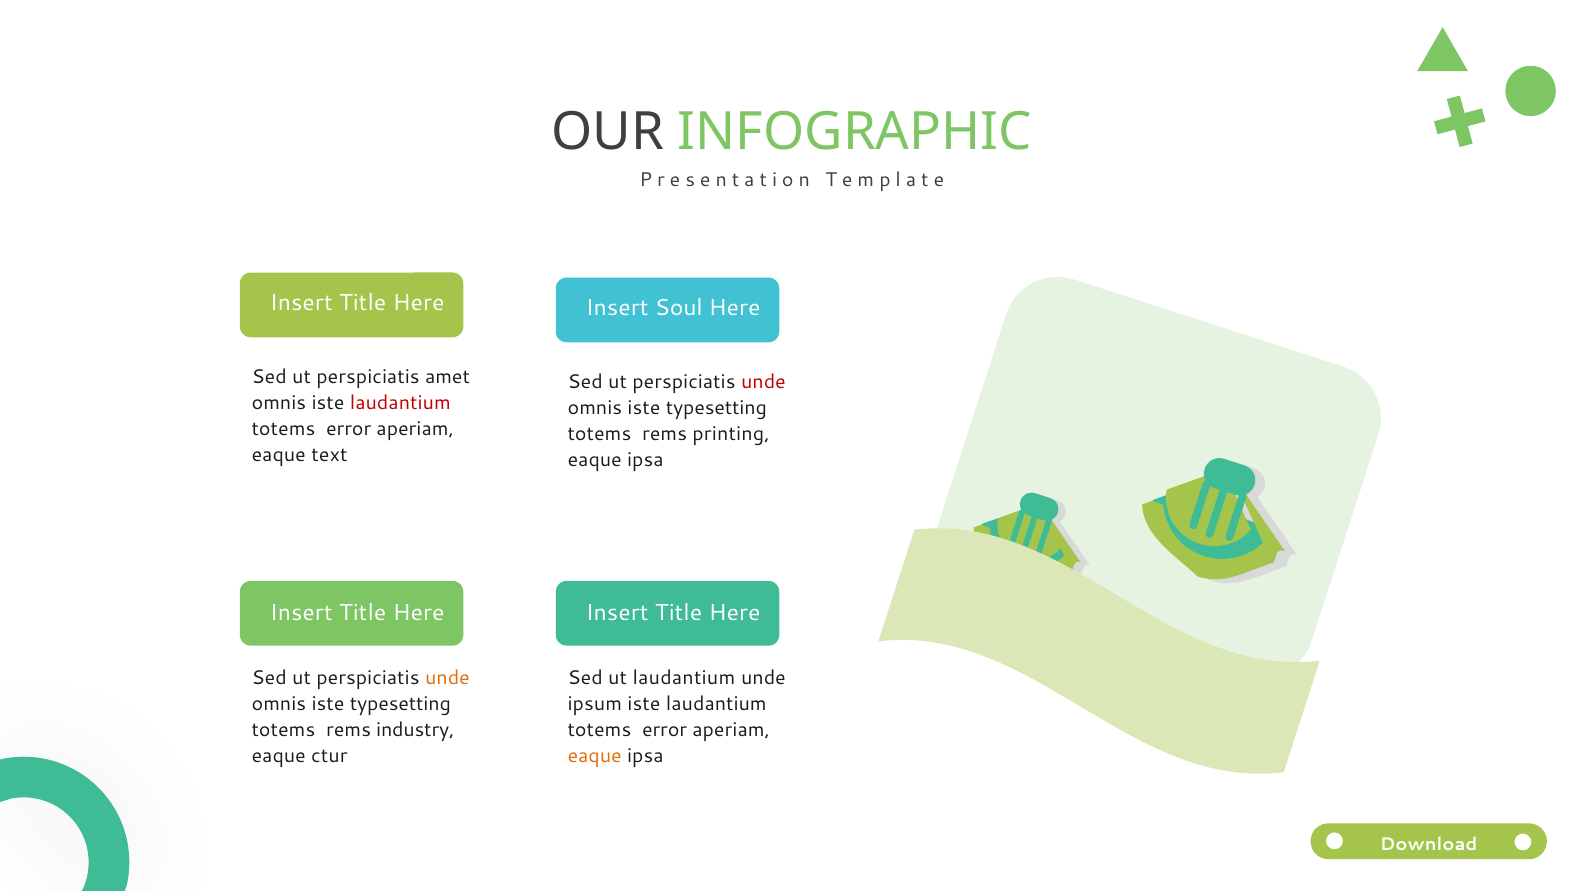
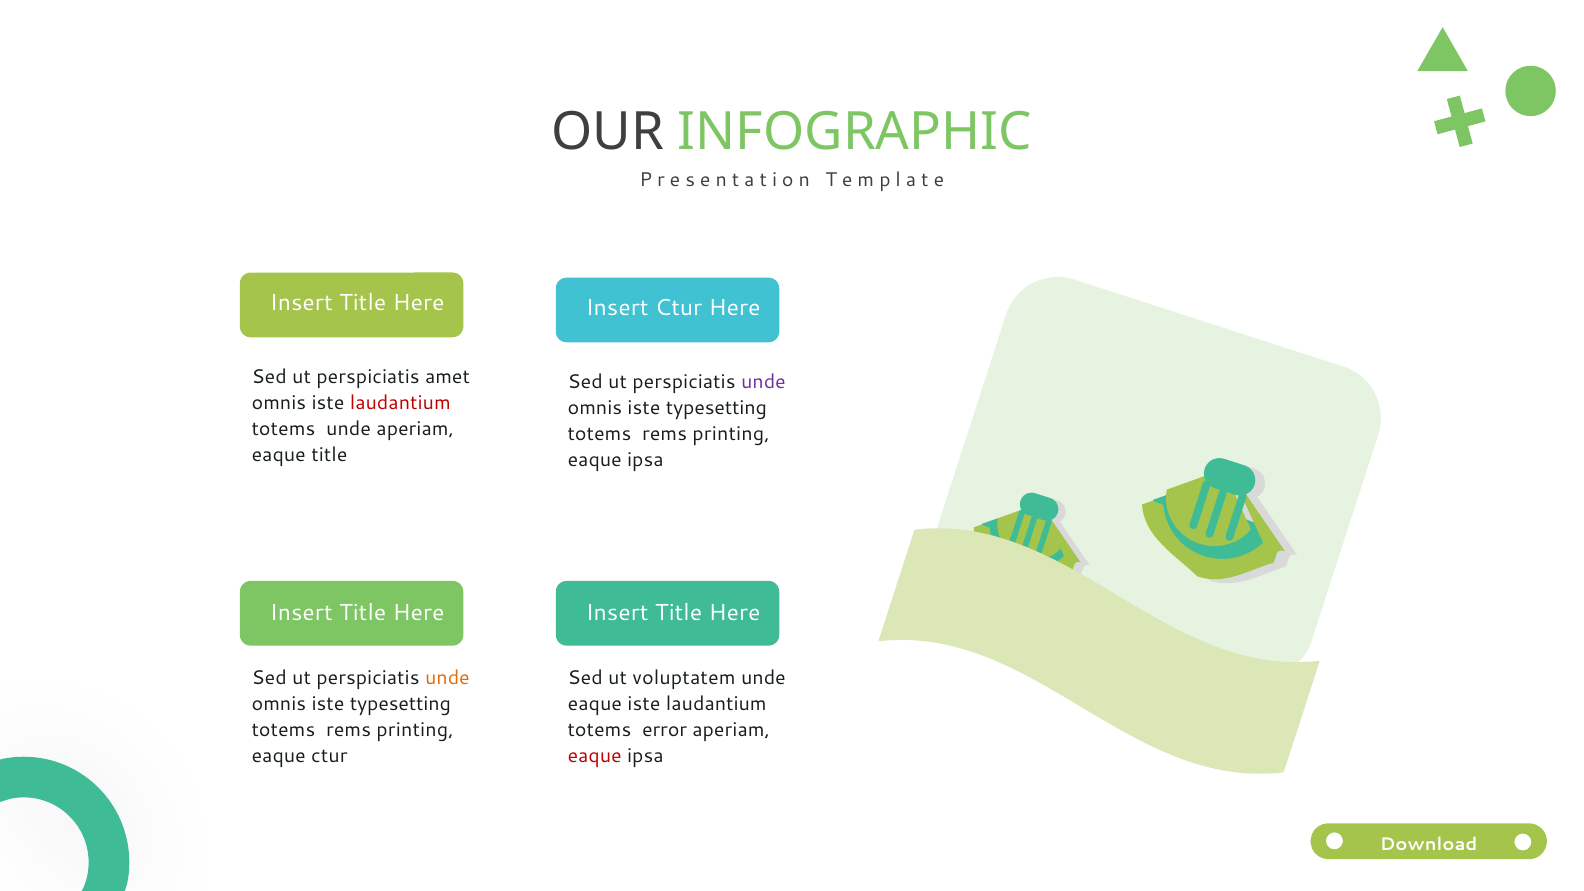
Insert Soul: Soul -> Ctur
unde at (763, 382) colour: red -> purple
error at (349, 429): error -> unde
eaque text: text -> title
ut laudantium: laudantium -> voluptatem
ipsum at (595, 704): ipsum -> eaque
industry at (415, 730): industry -> printing
eaque at (595, 756) colour: orange -> red
